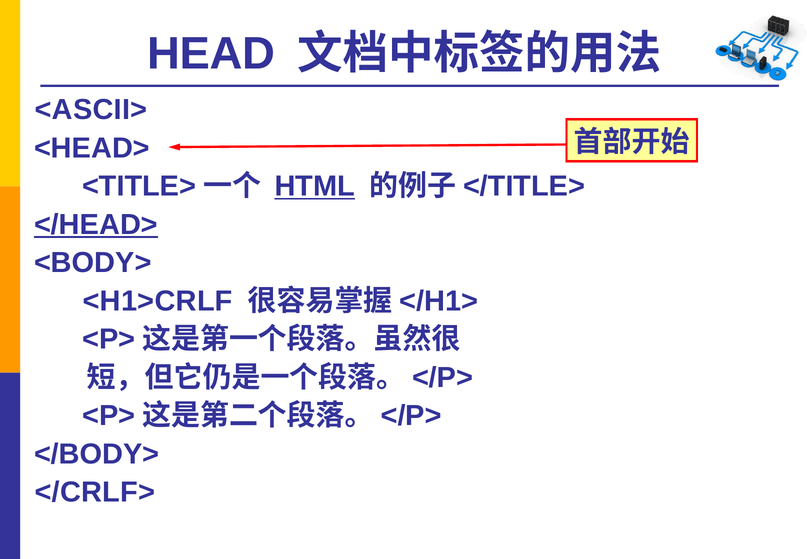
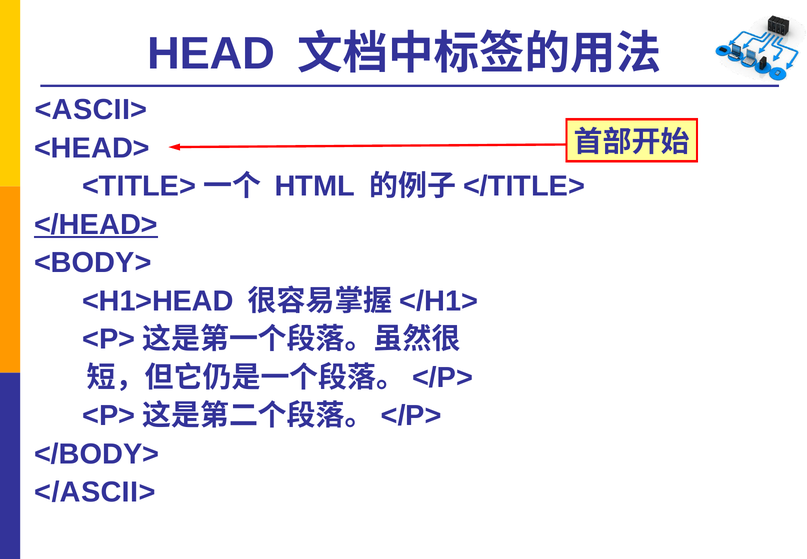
HTML underline: present -> none
<H1>CRLF: <H1>CRLF -> <H1>HEAD
</CRLF>: </CRLF> -> </ASCII>
